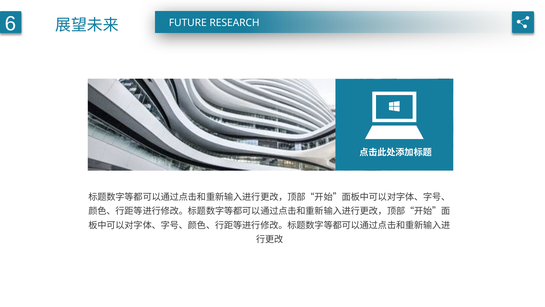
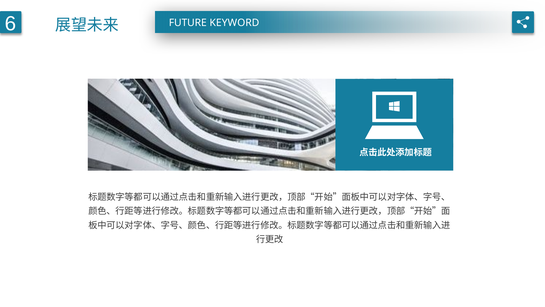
RESEARCH: RESEARCH -> KEYWORD
